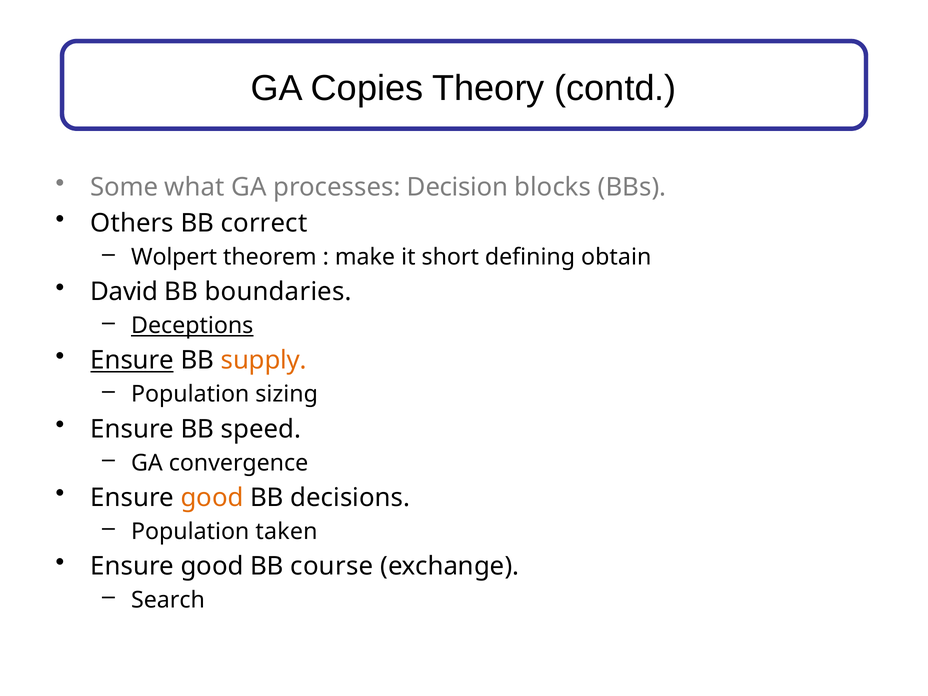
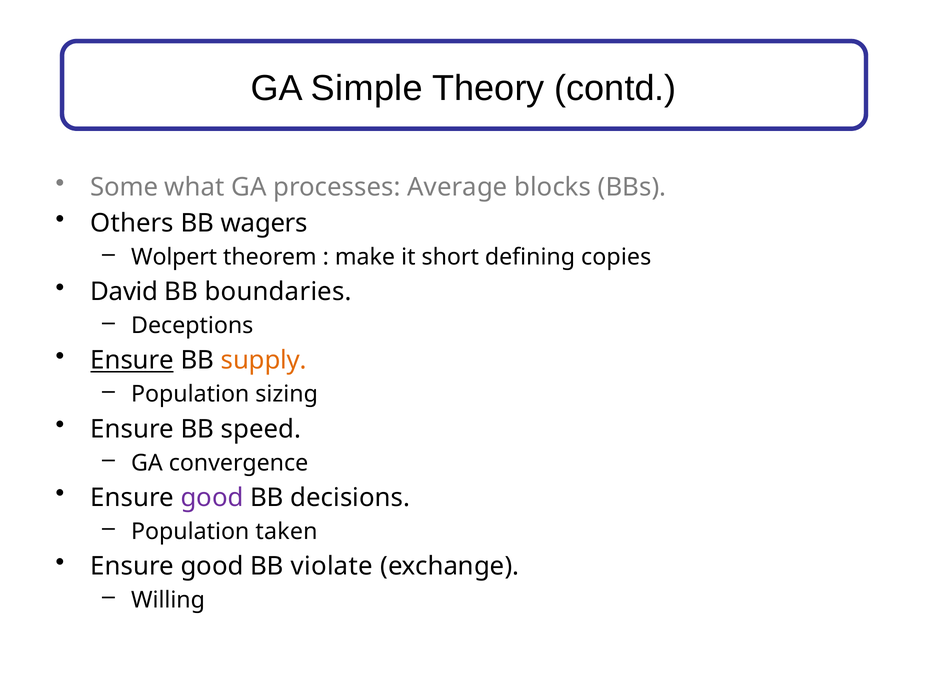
Copies: Copies -> Simple
Decision: Decision -> Average
correct: correct -> wagers
obtain: obtain -> copies
Deceptions underline: present -> none
good at (212, 498) colour: orange -> purple
course: course -> violate
Search: Search -> Willing
